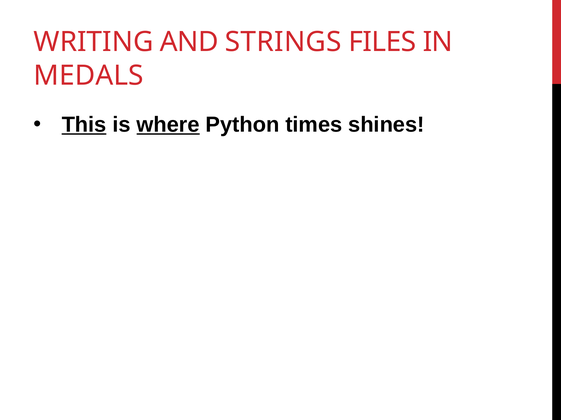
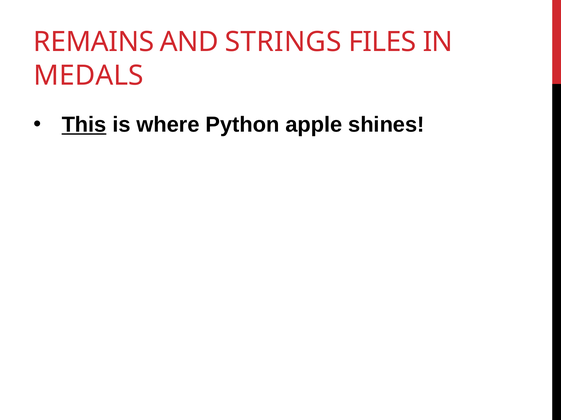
WRITING: WRITING -> REMAINS
where underline: present -> none
times: times -> apple
